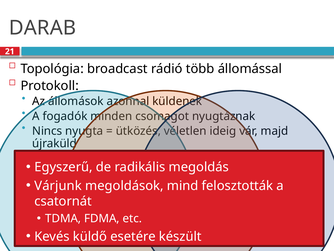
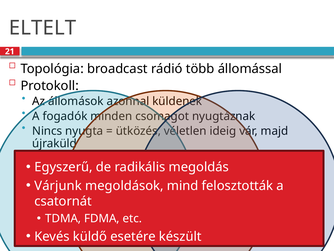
DARAB: DARAB -> ELTELT
